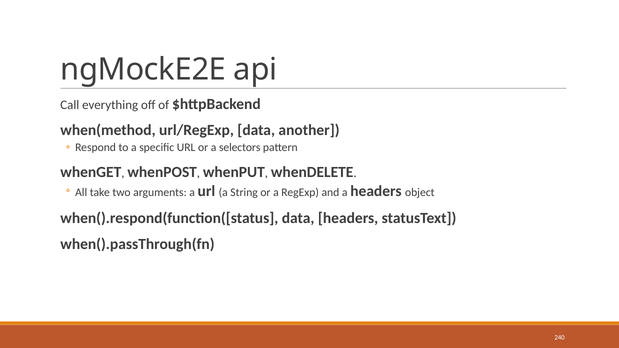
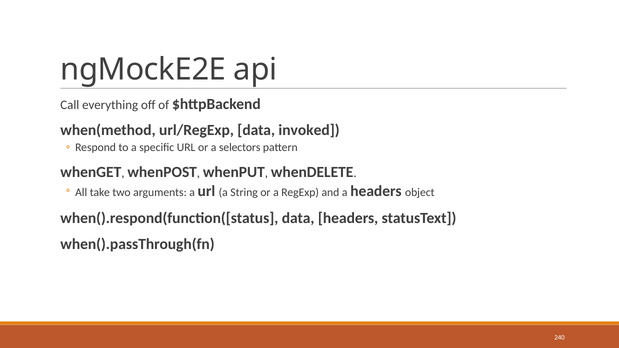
another: another -> invoked
